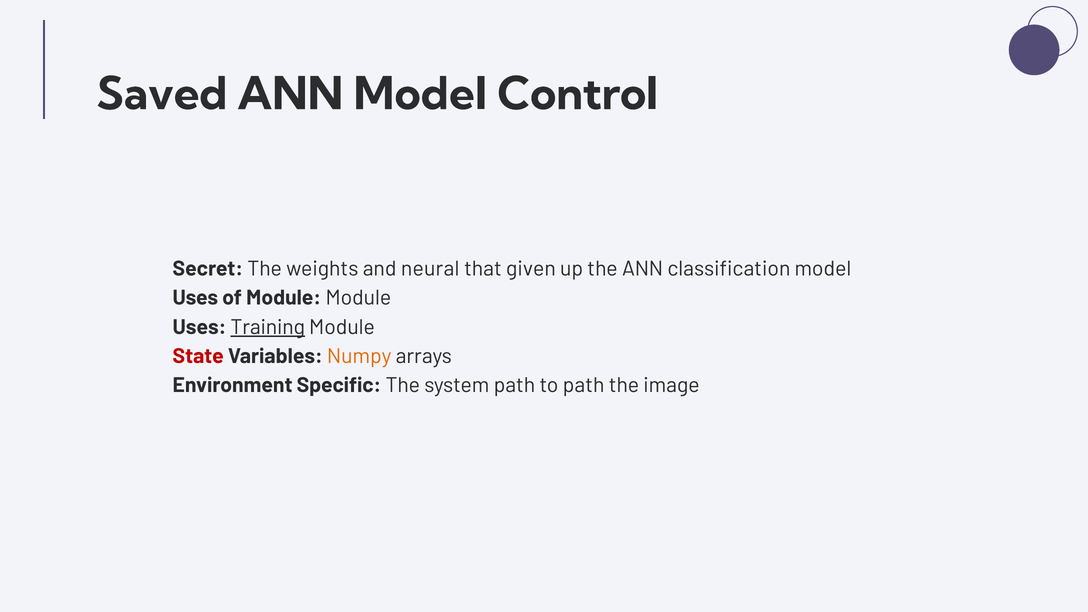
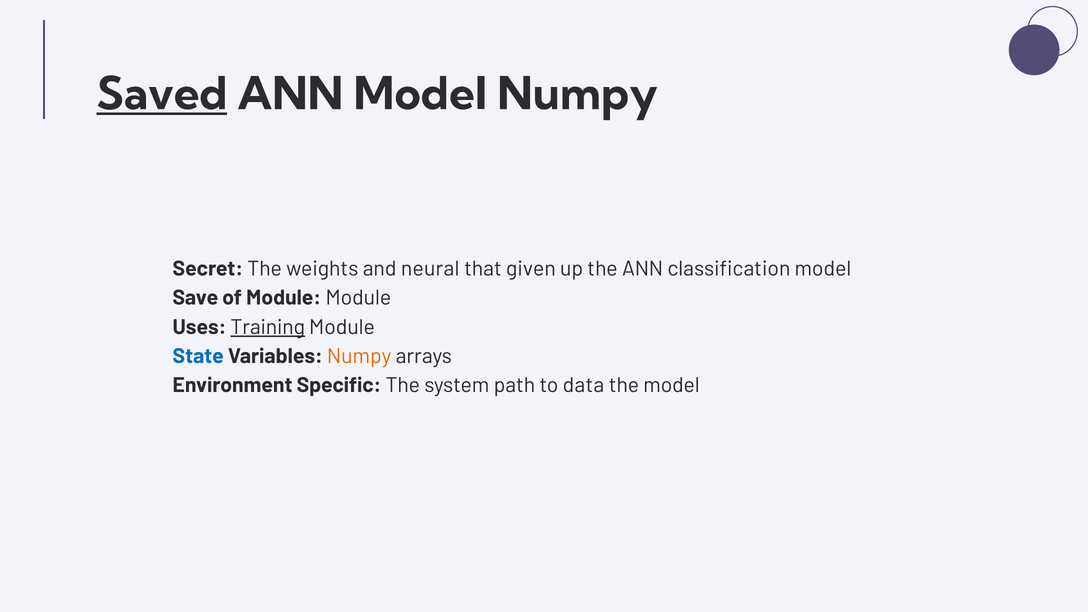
Saved underline: none -> present
Model Control: Control -> Numpy
Uses at (195, 298): Uses -> Save
State colour: red -> blue
to path: path -> data
the image: image -> model
